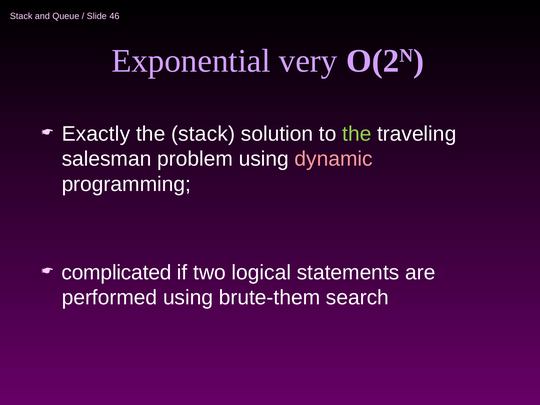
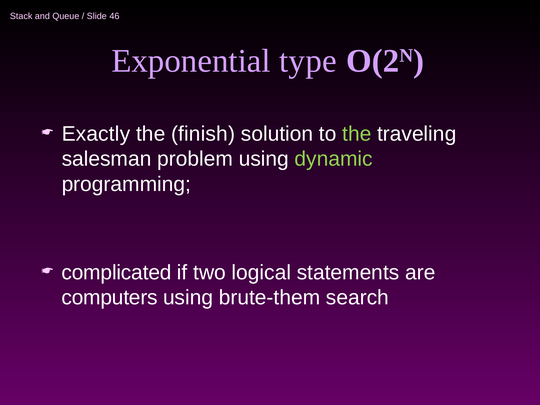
very: very -> type
the stack: stack -> finish
dynamic colour: pink -> light green
performed: performed -> computers
